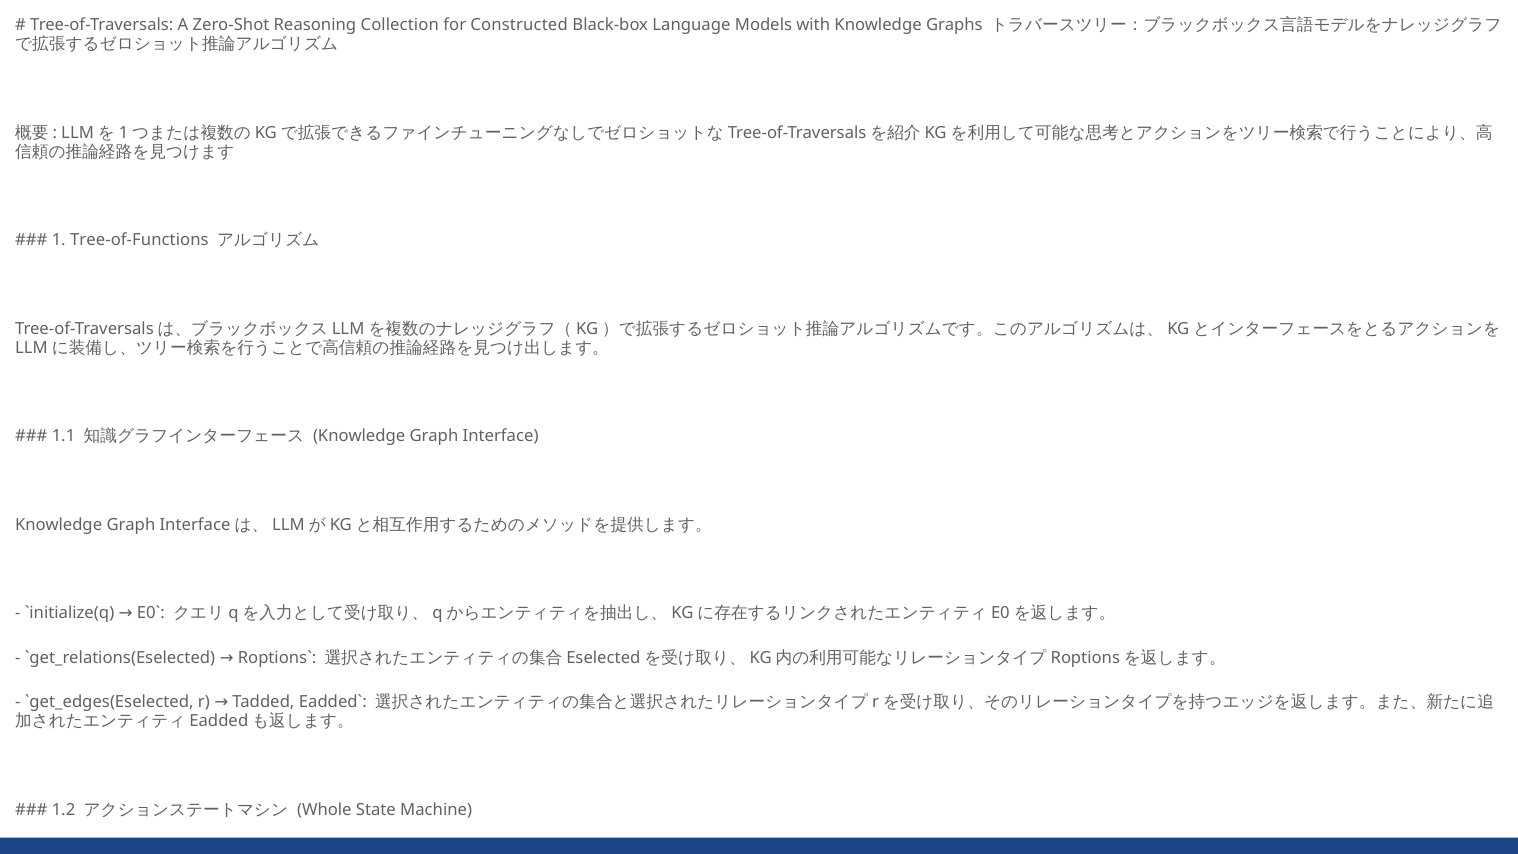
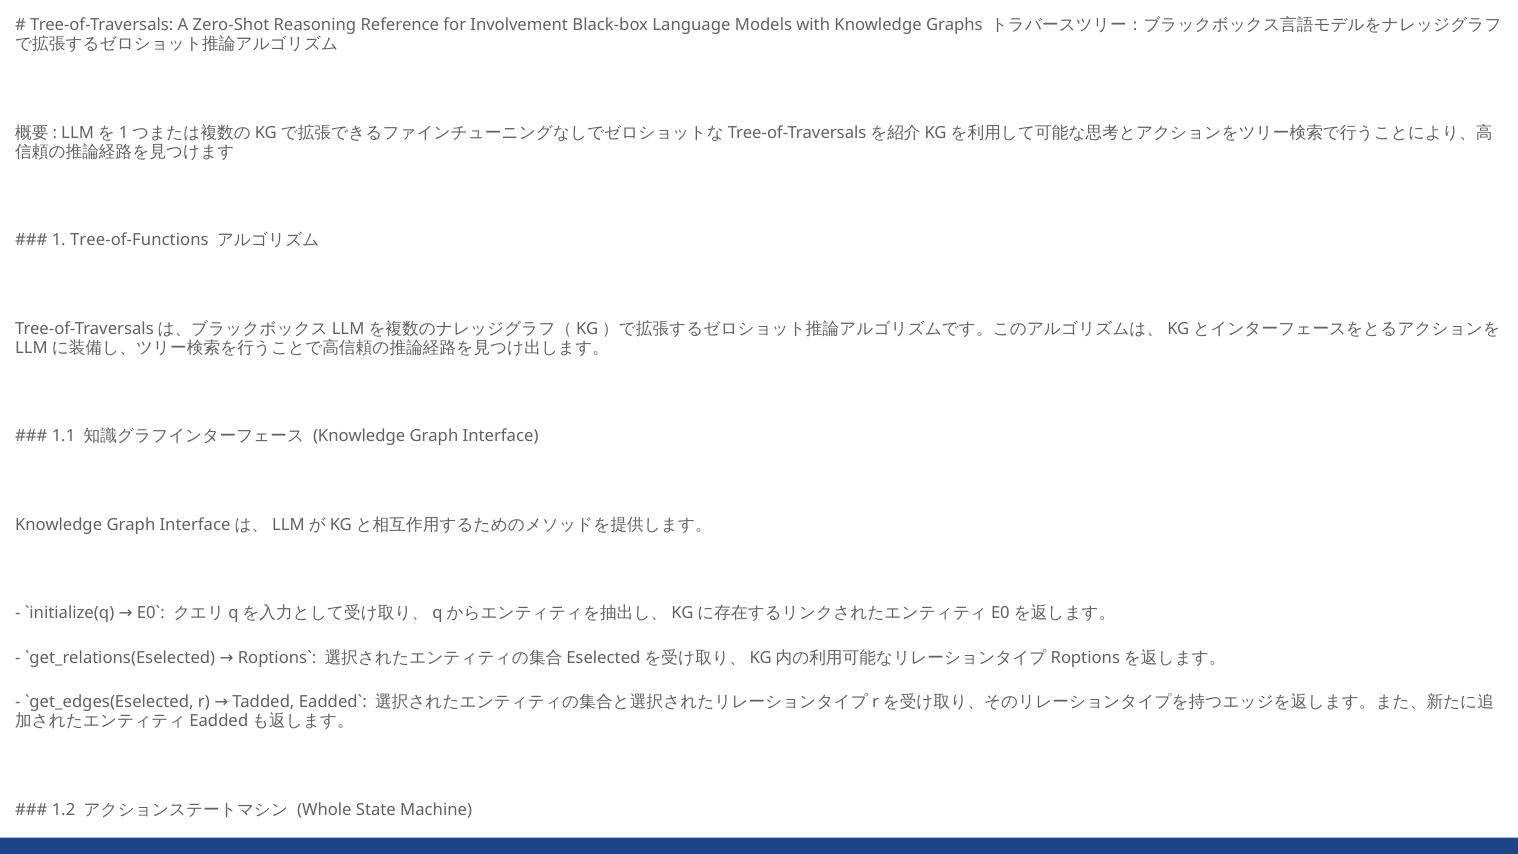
Collection: Collection -> Reference
Constructed: Constructed -> Involvement
